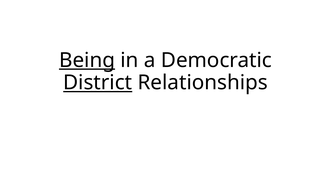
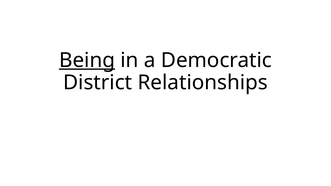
District underline: present -> none
